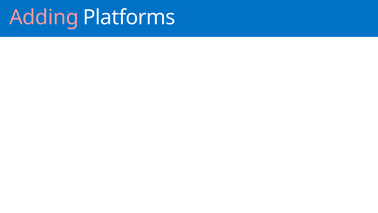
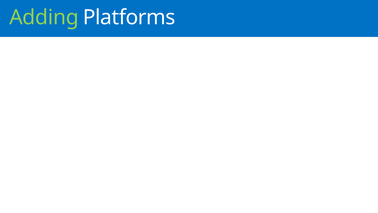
Adding colour: pink -> light green
